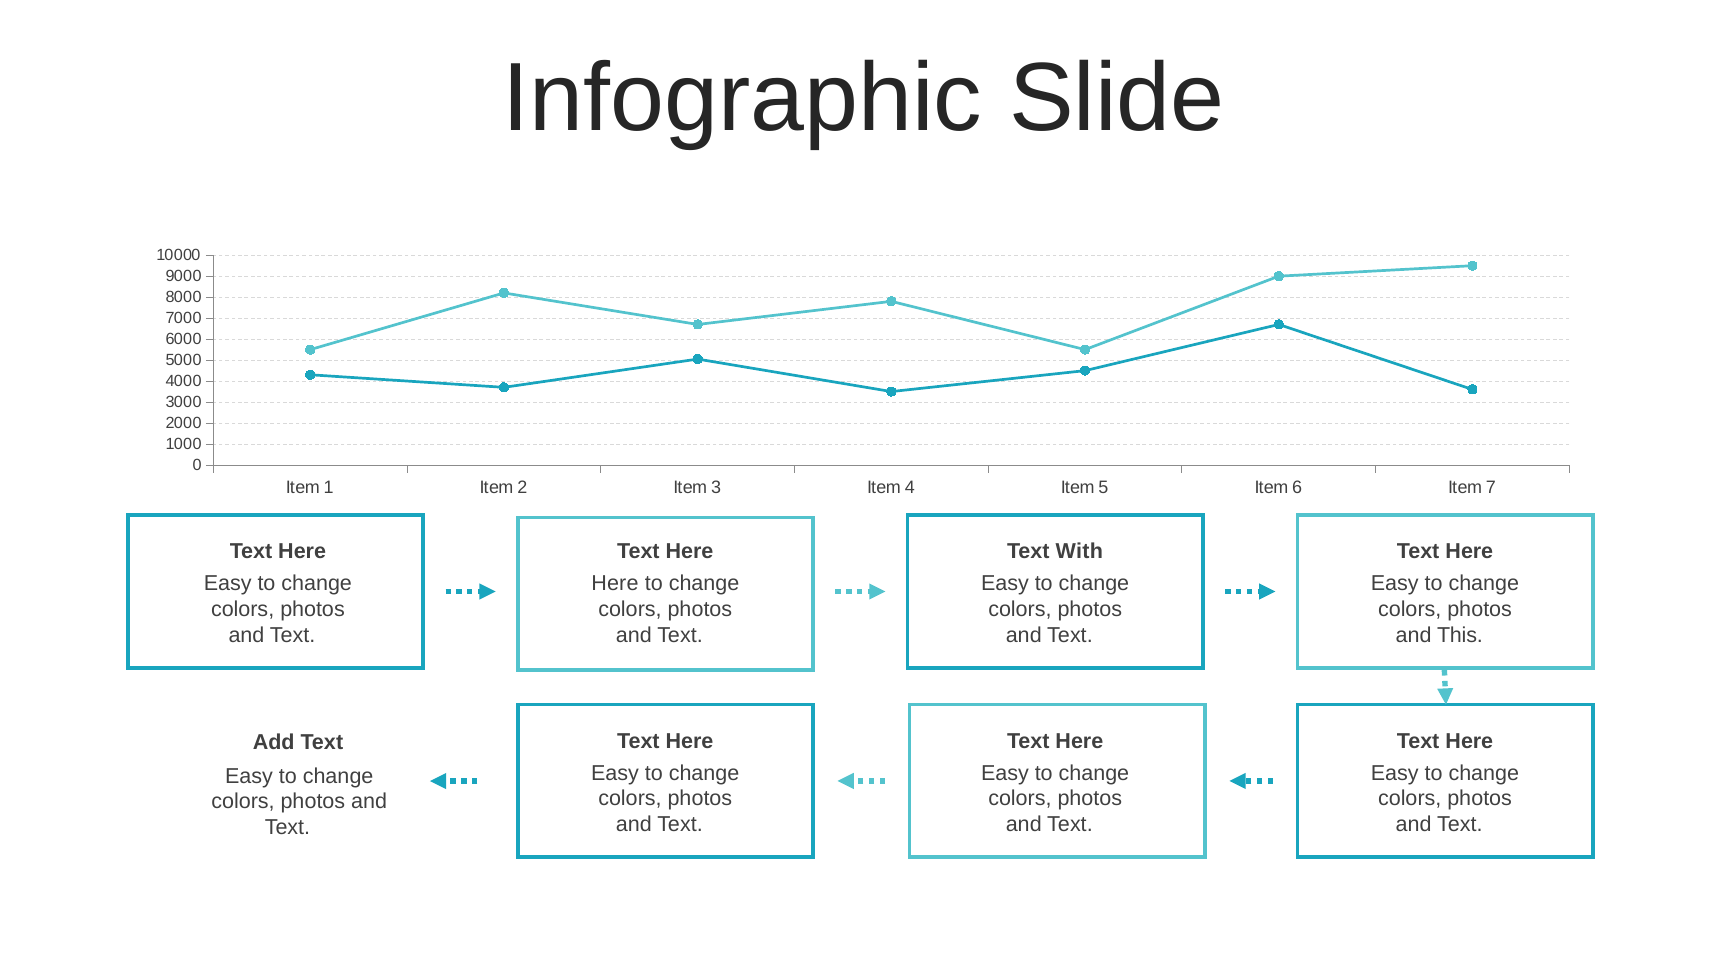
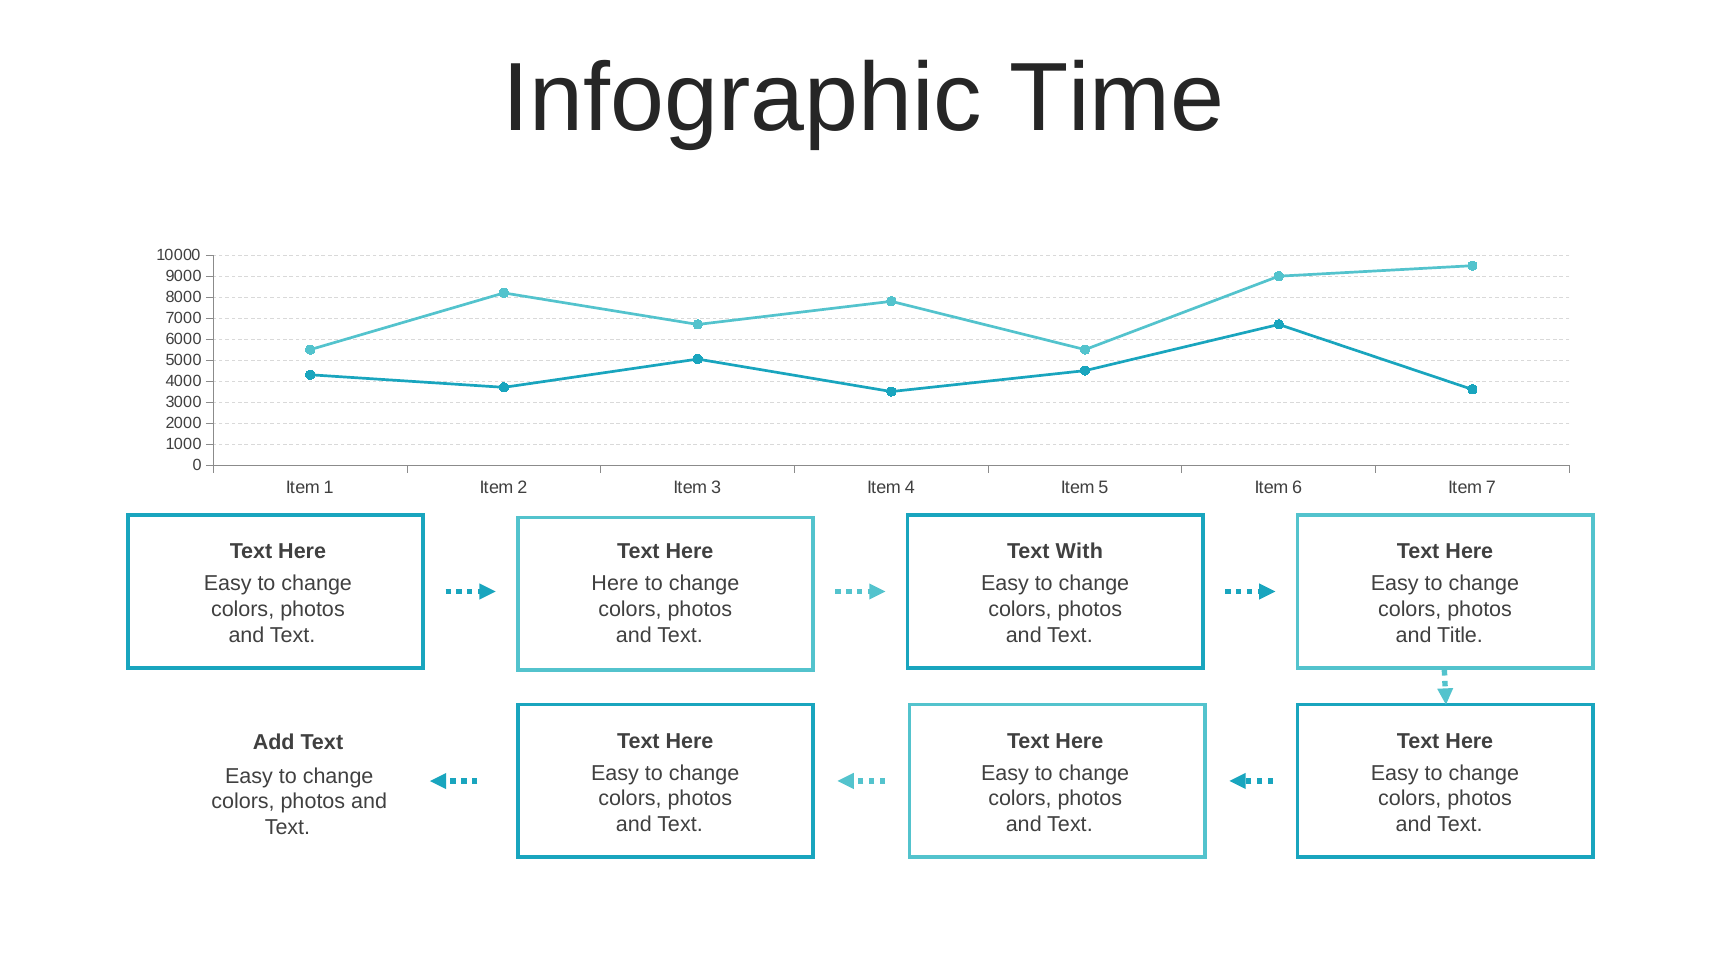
Slide: Slide -> Time
This: This -> Title
